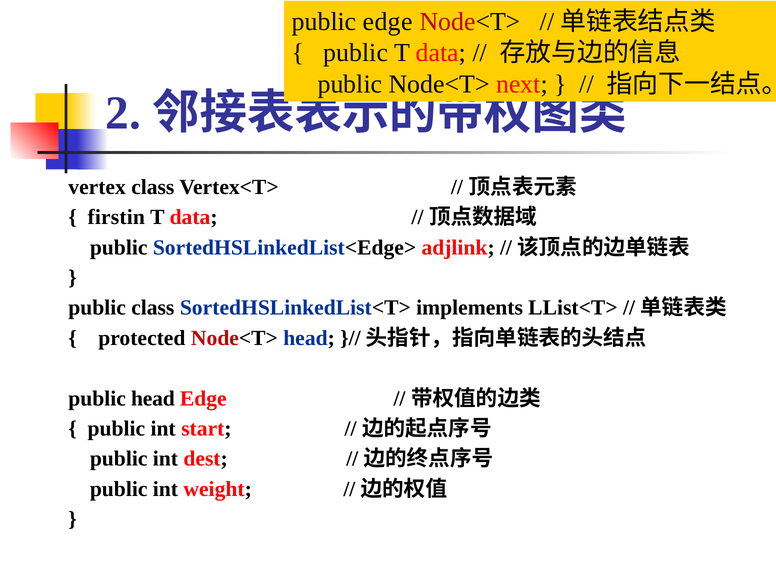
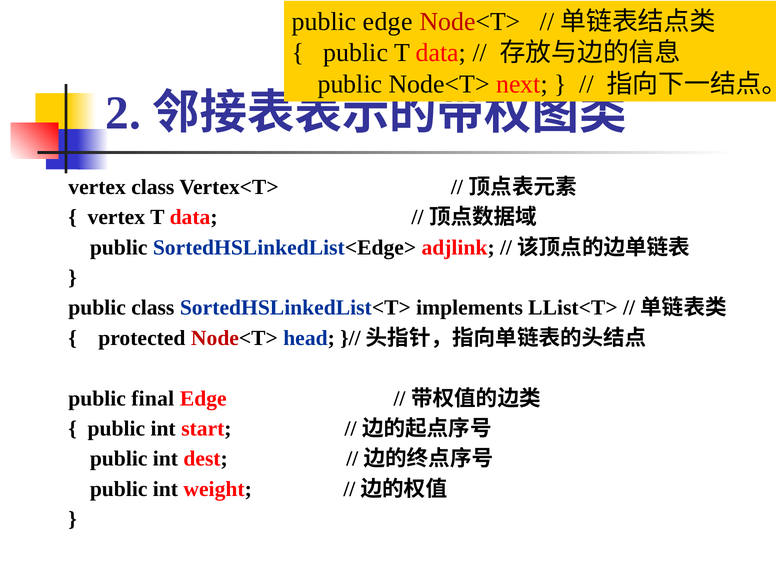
firstin at (116, 217): firstin -> vertex
public head: head -> final
